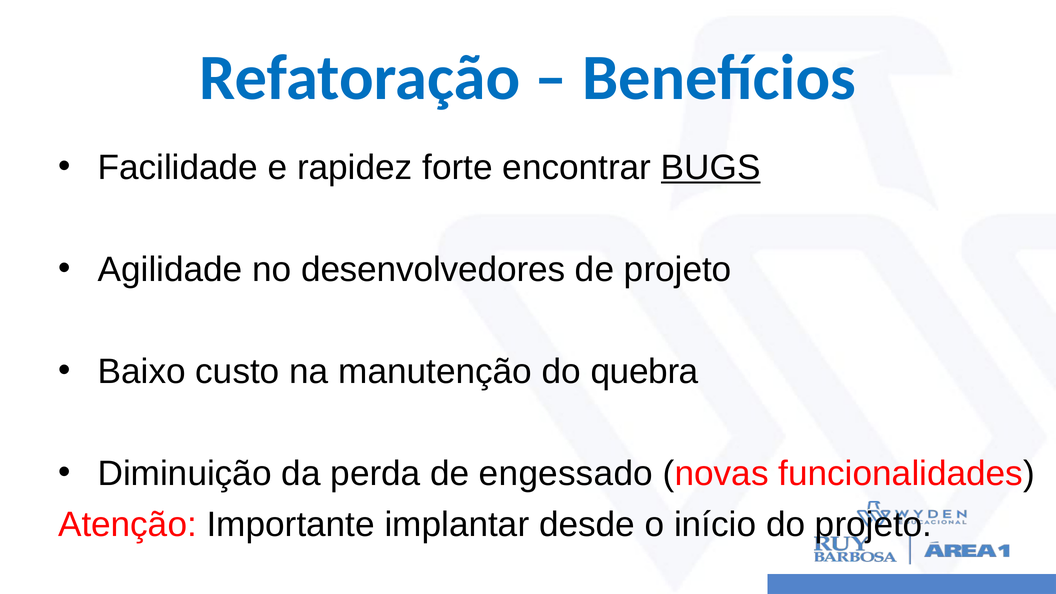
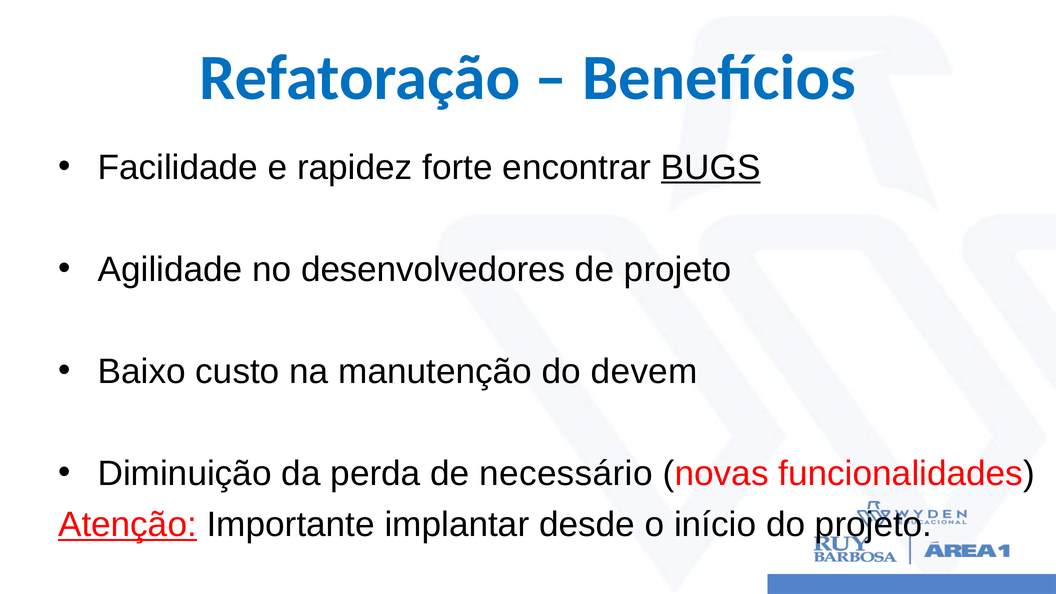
quebra: quebra -> devem
engessado: engessado -> necessário
Atenção underline: none -> present
